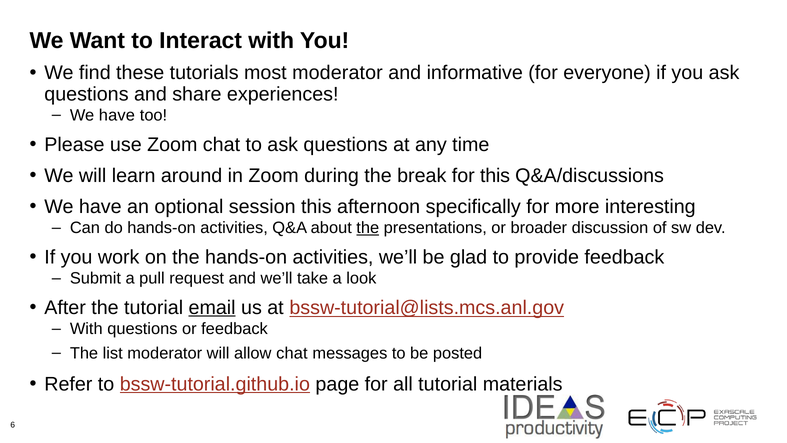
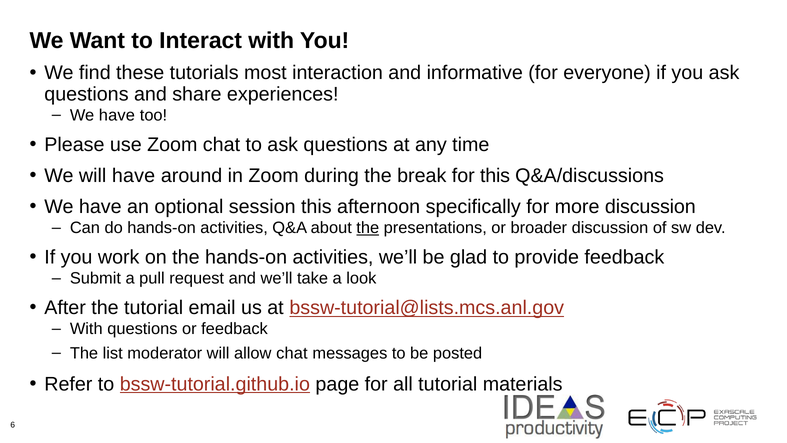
most moderator: moderator -> interaction
will learn: learn -> have
more interesting: interesting -> discussion
email underline: present -> none
